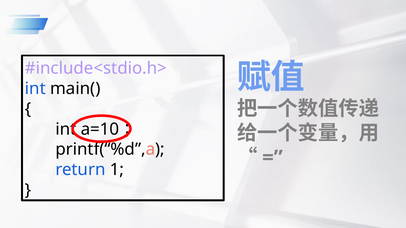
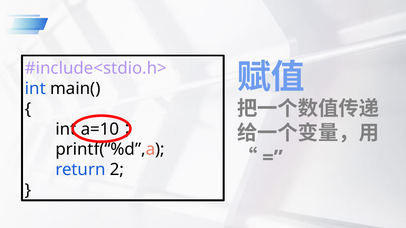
1: 1 -> 2
